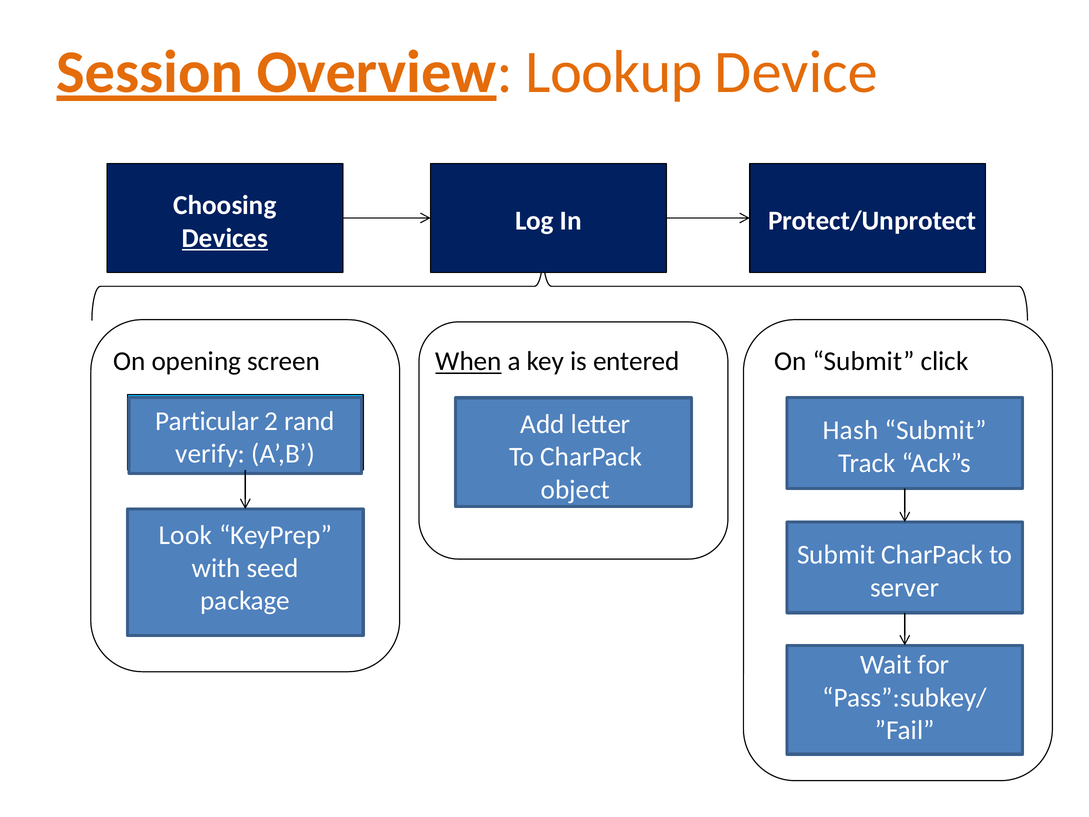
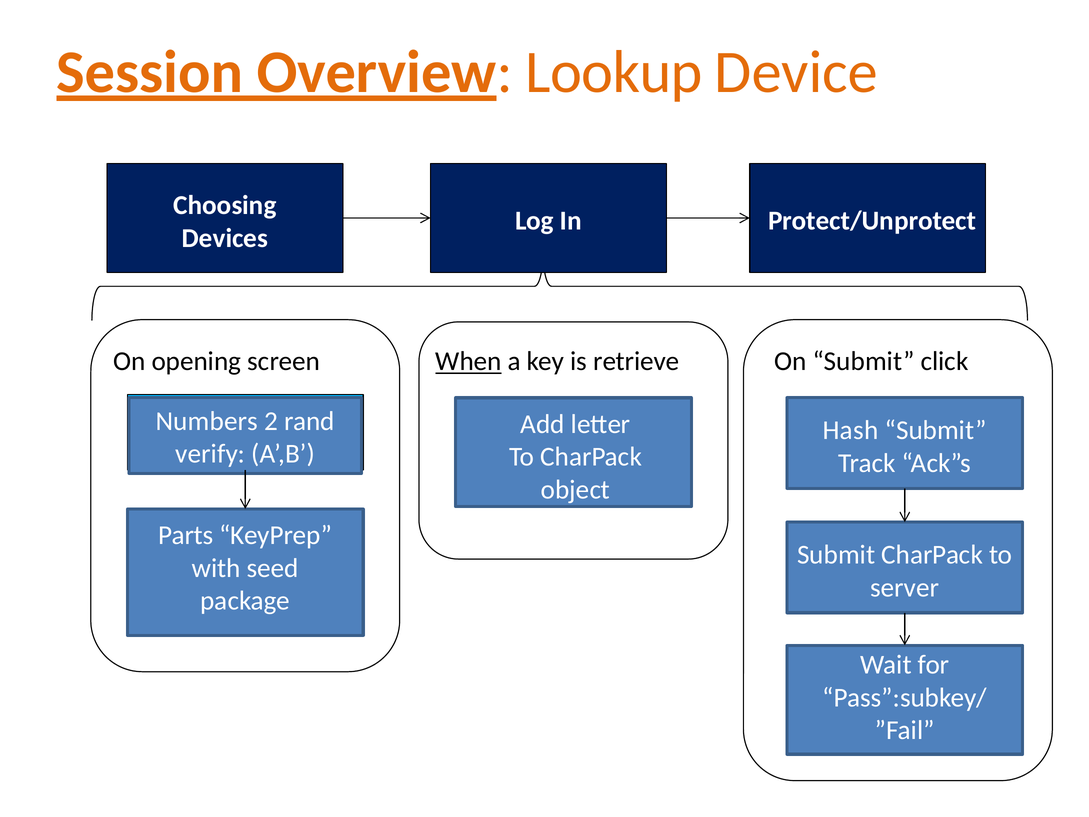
Devices underline: present -> none
entered: entered -> retrieve
Particular: Particular -> Numbers
Look: Look -> Parts
